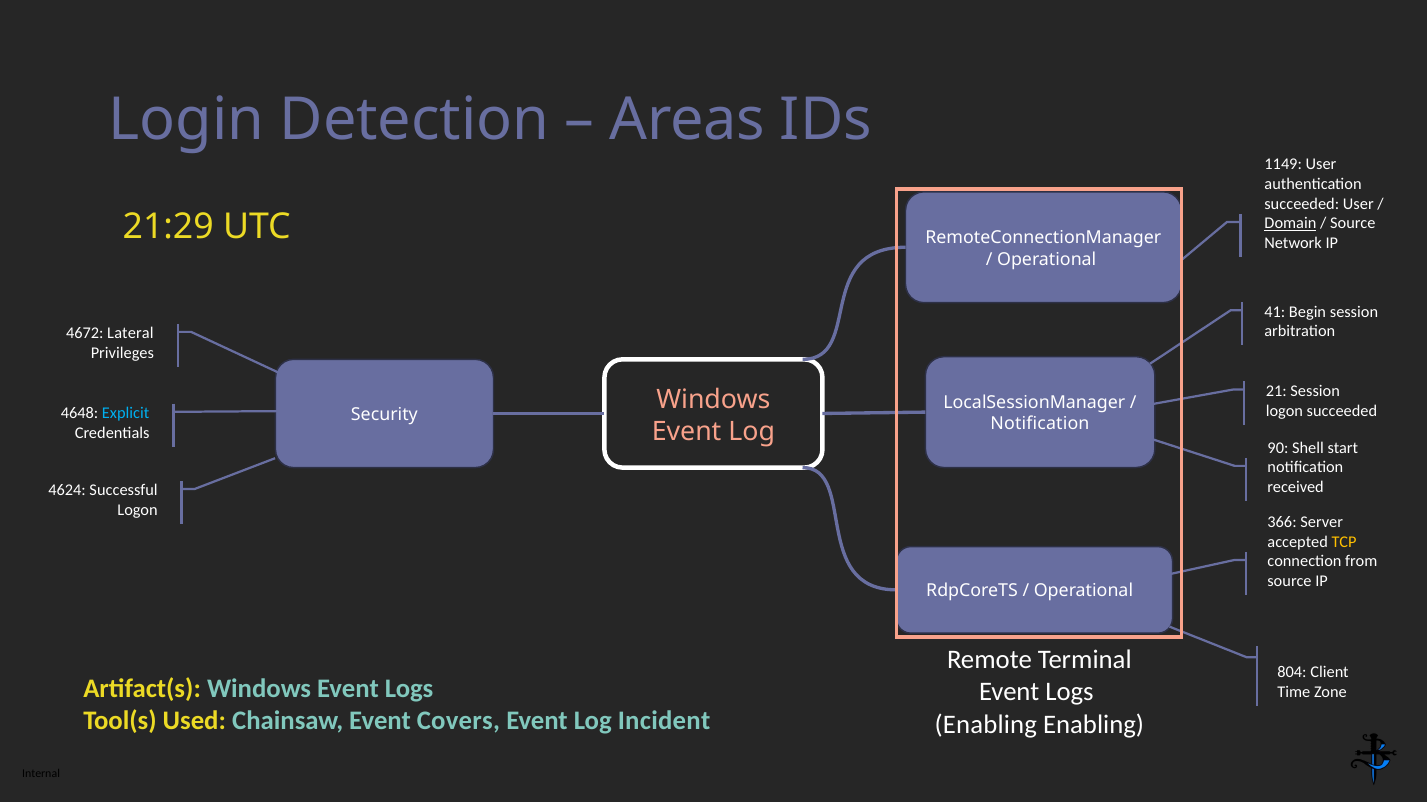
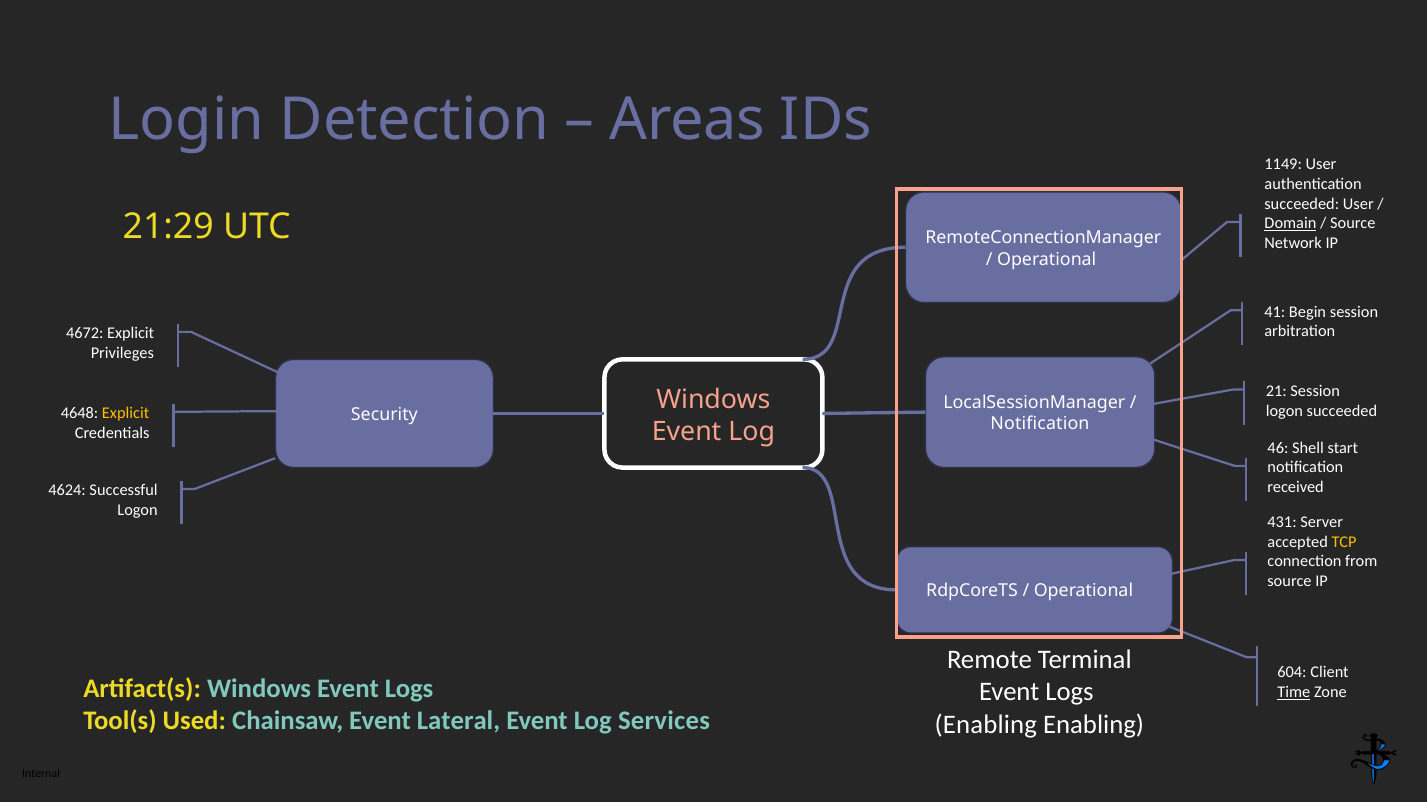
4672 Lateral: Lateral -> Explicit
Explicit at (126, 414) colour: light blue -> yellow
90: 90 -> 46
366: 366 -> 431
804: 804 -> 604
Time underline: none -> present
Covers: Covers -> Lateral
Incident: Incident -> Services
